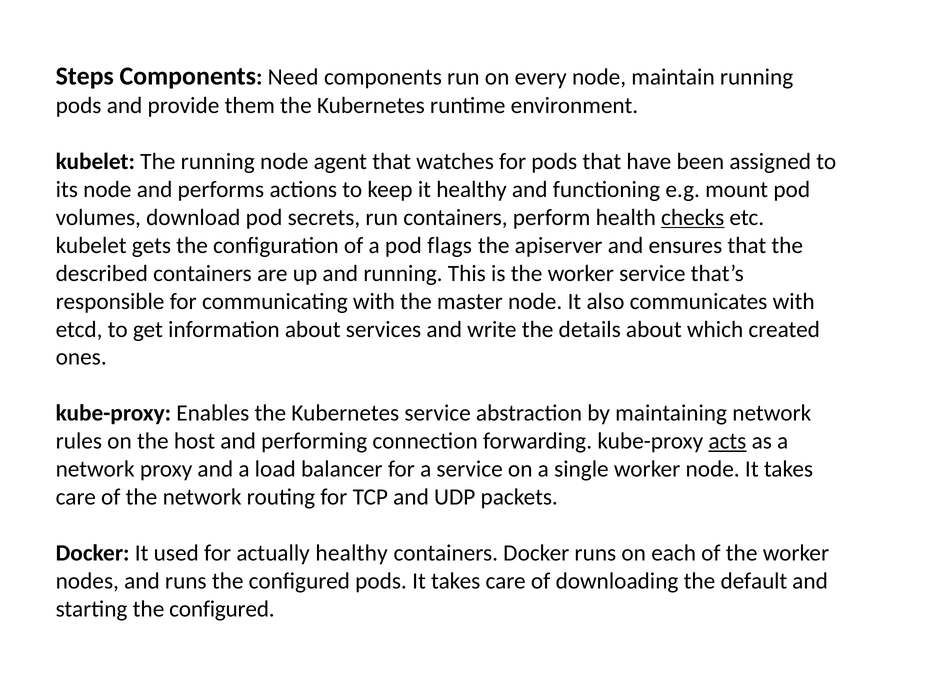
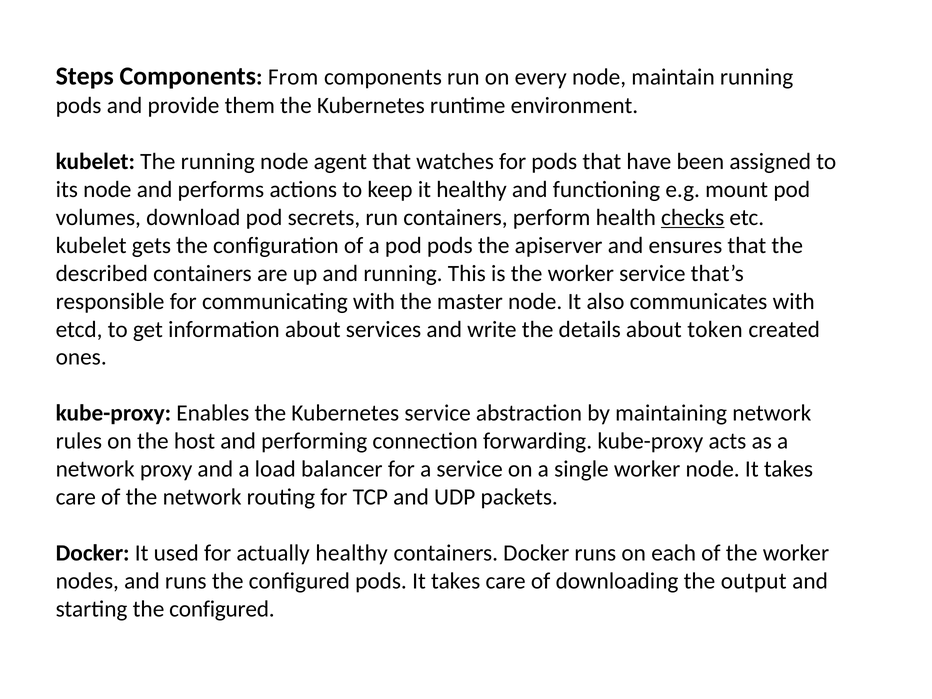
Need: Need -> From
pod flags: flags -> pods
which: which -> token
acts underline: present -> none
default: default -> output
